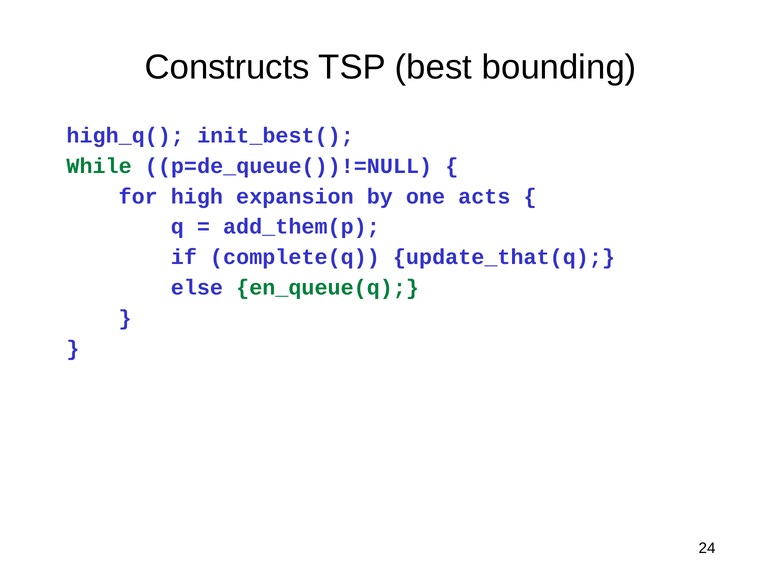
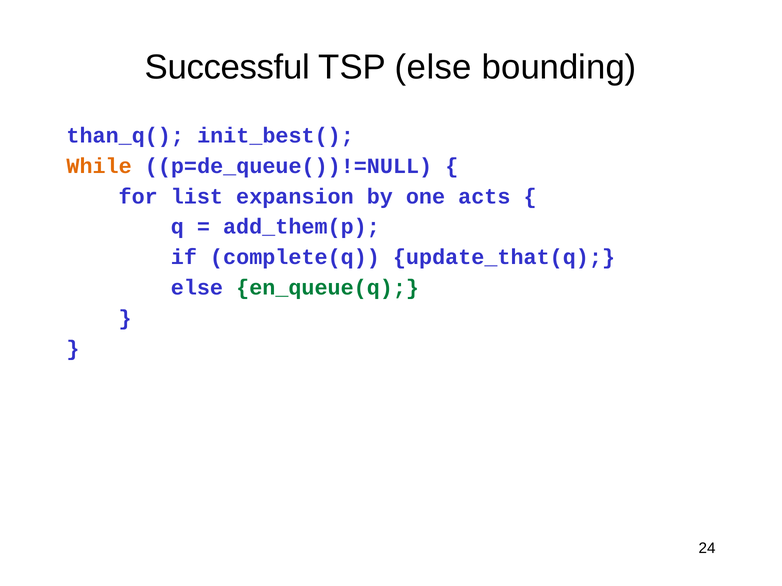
Constructs: Constructs -> Successful
TSP best: best -> else
high_q(: high_q( -> than_q(
While colour: green -> orange
high: high -> list
